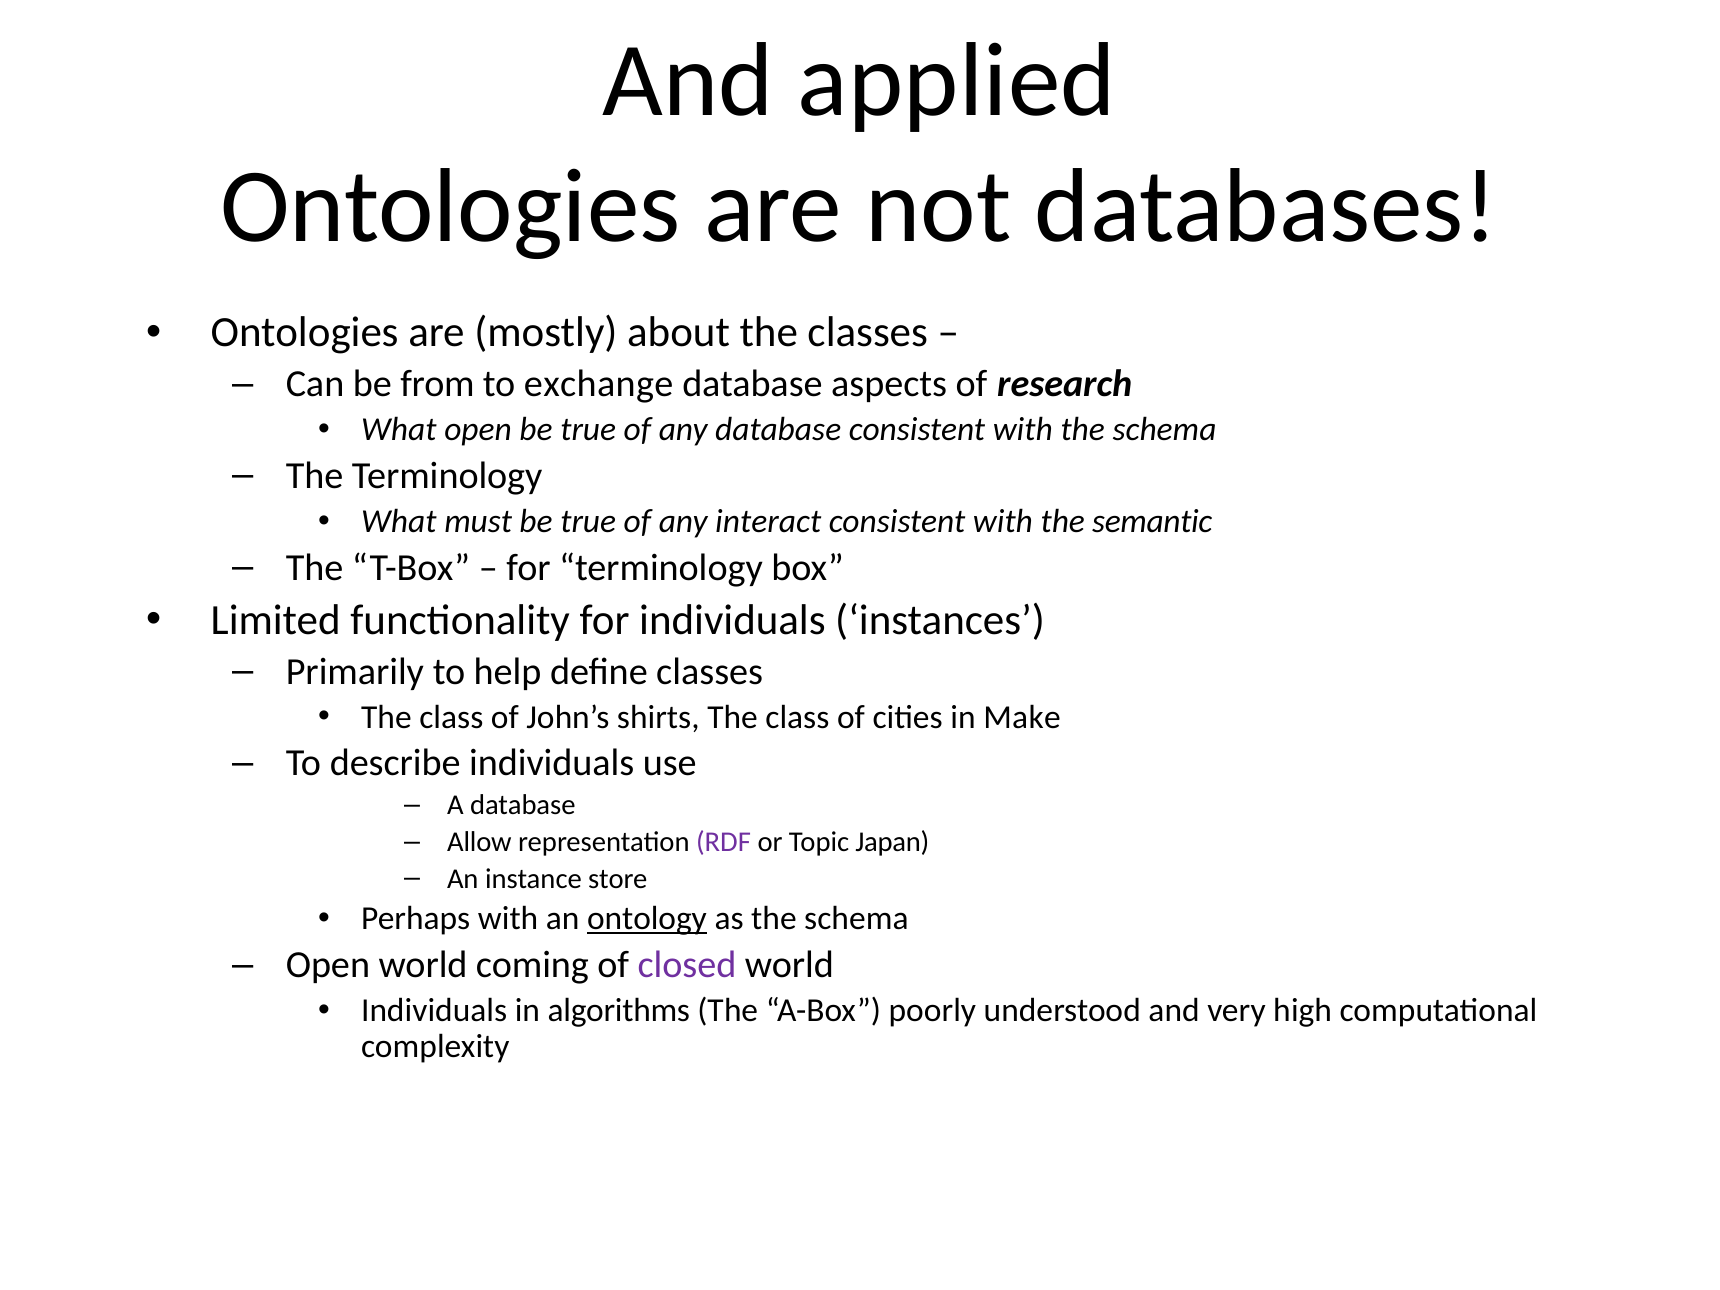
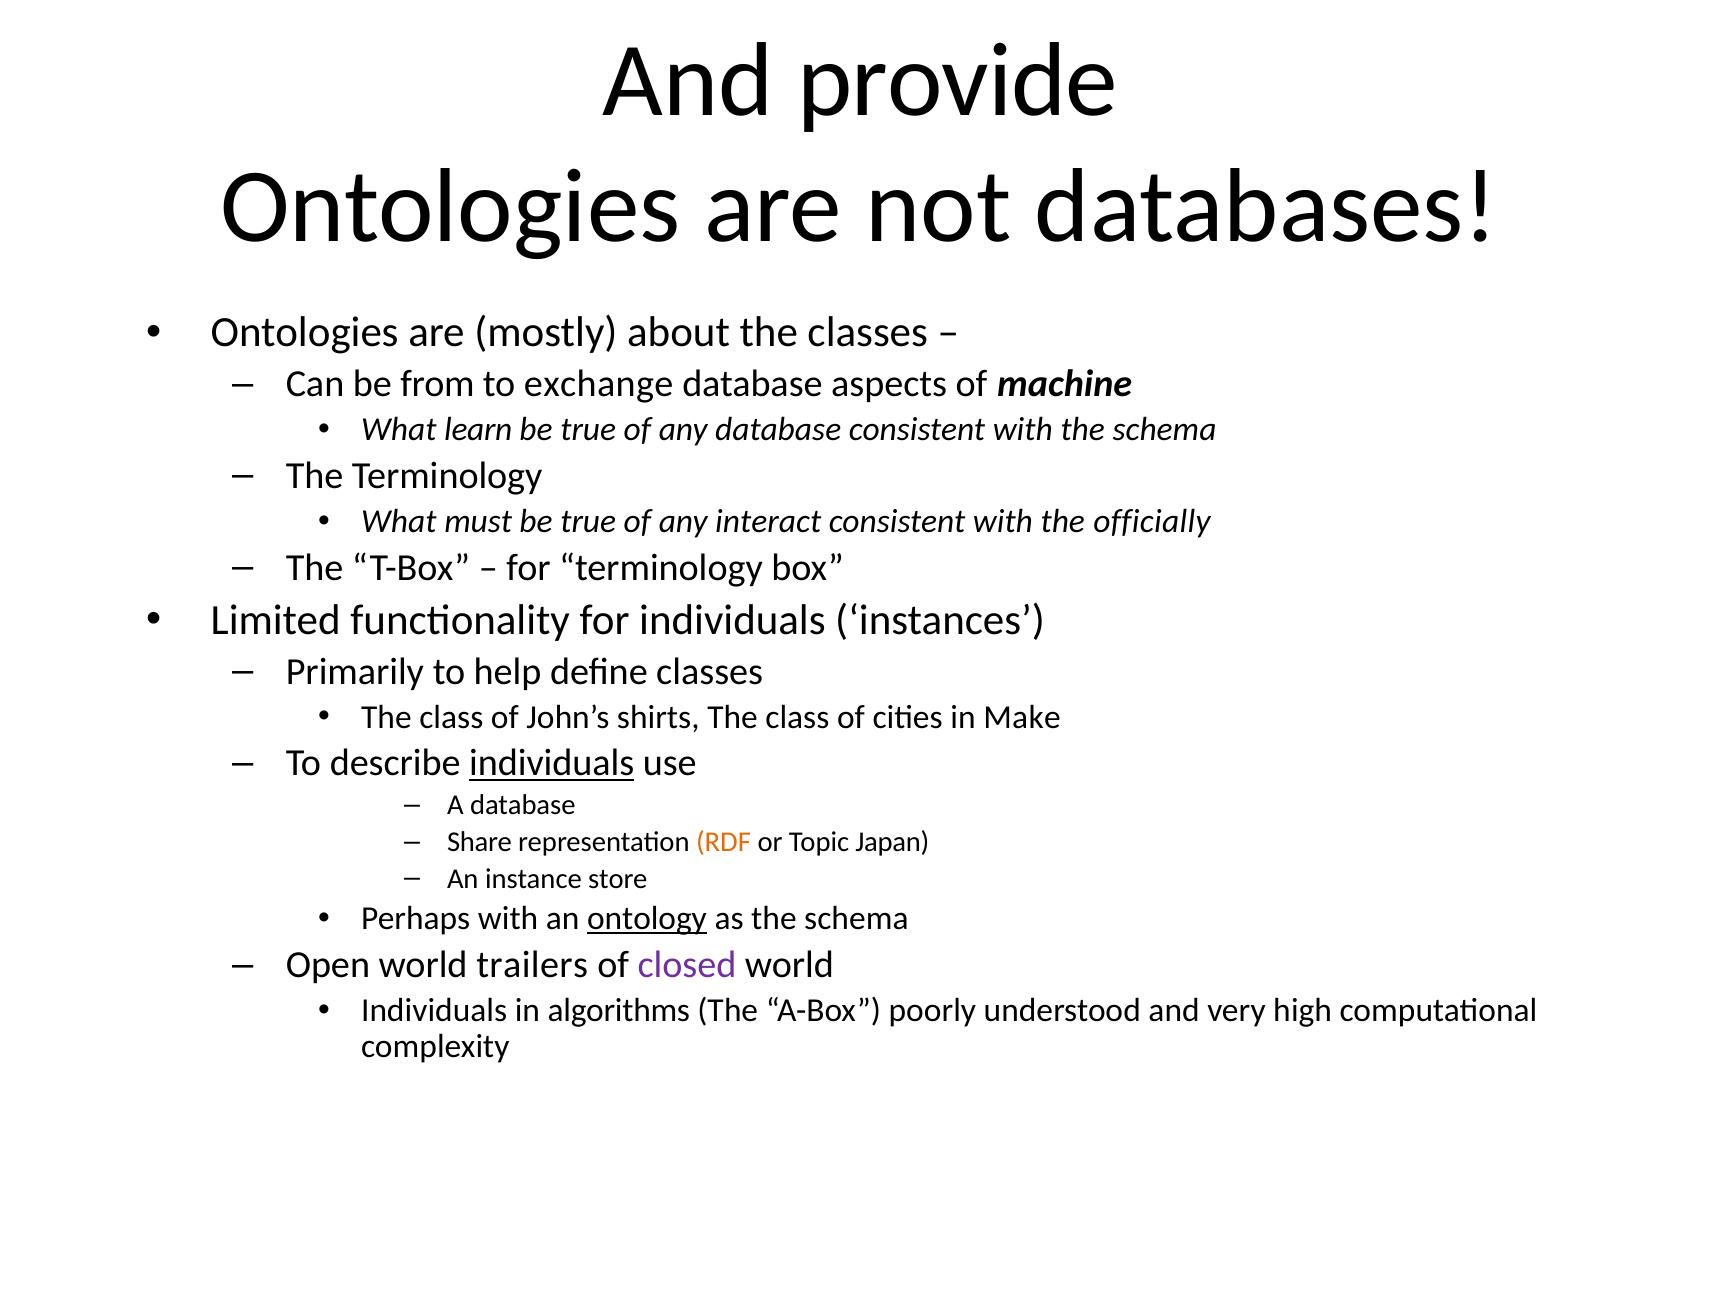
applied: applied -> provide
research: research -> machine
What open: open -> learn
semantic: semantic -> officially
individuals at (552, 763) underline: none -> present
Allow: Allow -> Share
RDF colour: purple -> orange
coming: coming -> trailers
